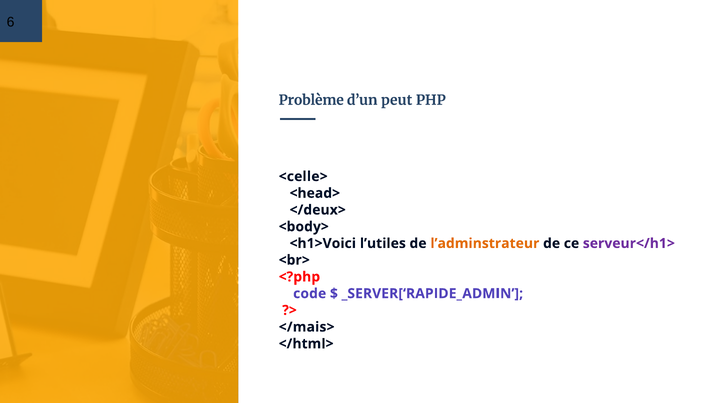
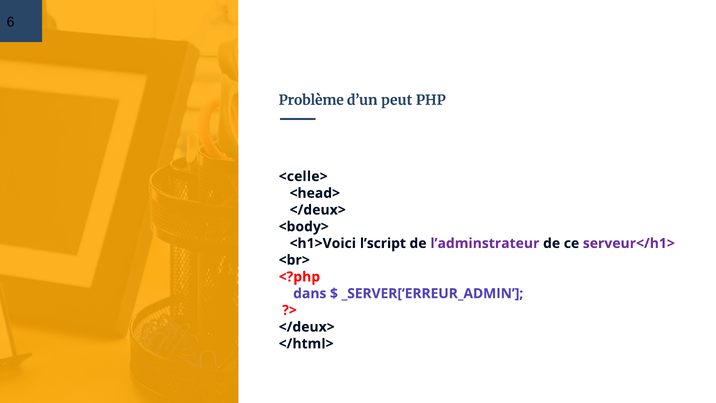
l’utiles: l’utiles -> l’script
l’adminstrateur colour: orange -> purple
code: code -> dans
_SERVER[‘RAPIDE_ADMIN: _SERVER[‘RAPIDE_ADMIN -> _SERVER[‘ERREUR_ADMIN
</mais> at (307, 327): </mais> -> </deux>
